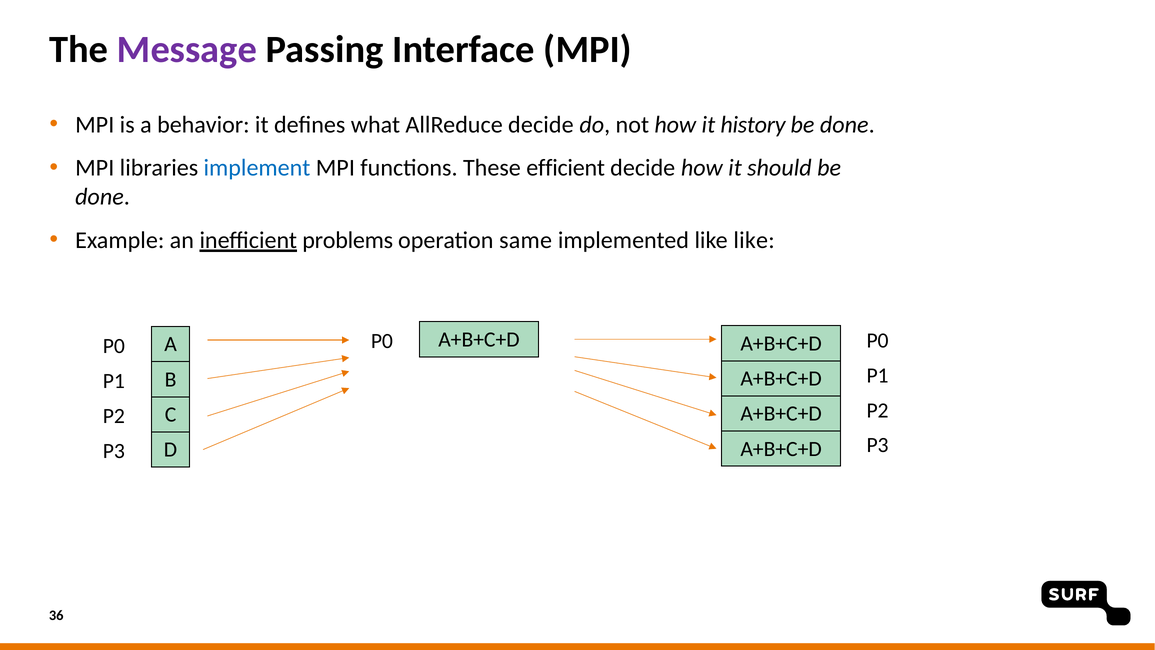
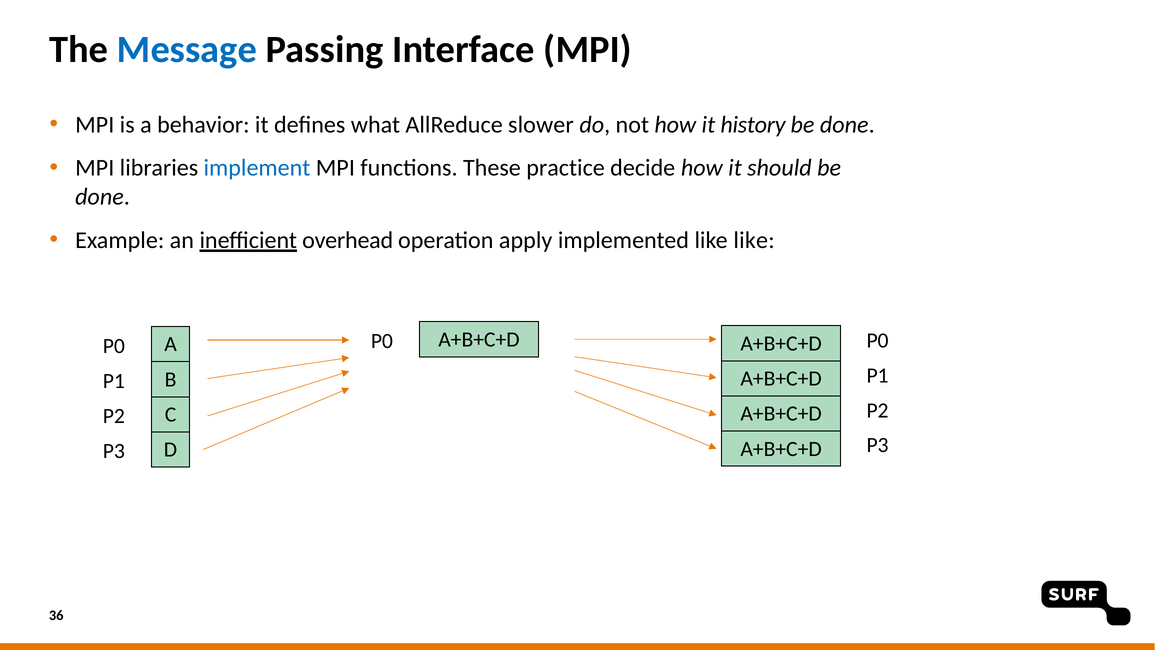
Message colour: purple -> blue
AllReduce decide: decide -> slower
efficient: efficient -> practice
problems: problems -> overhead
same: same -> apply
